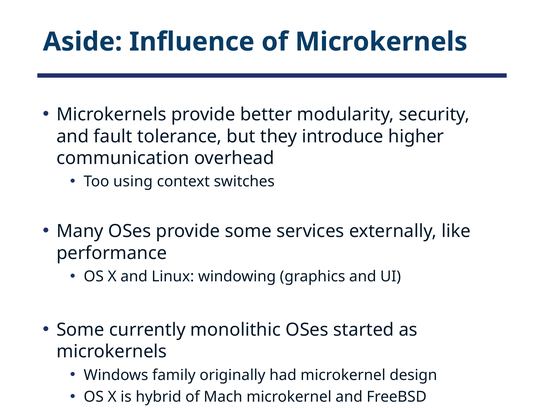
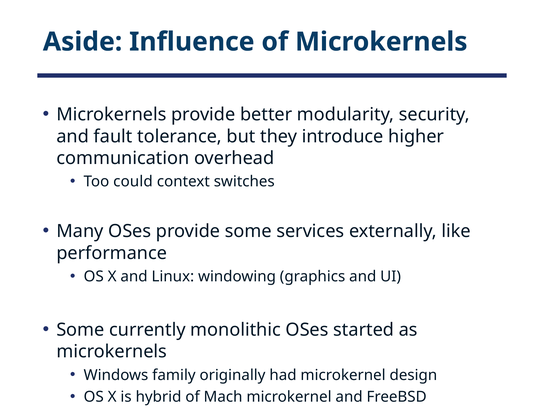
using: using -> could
